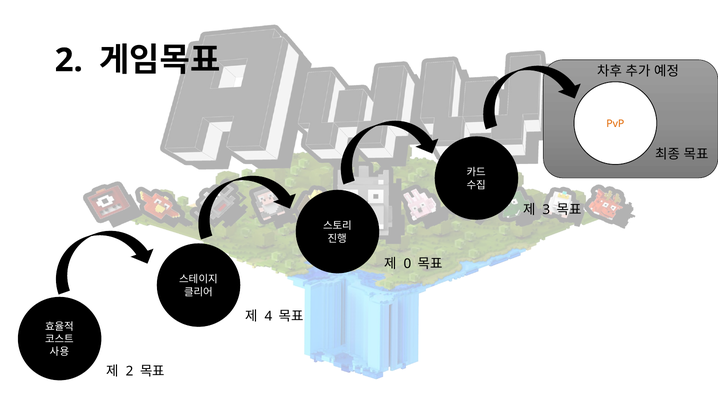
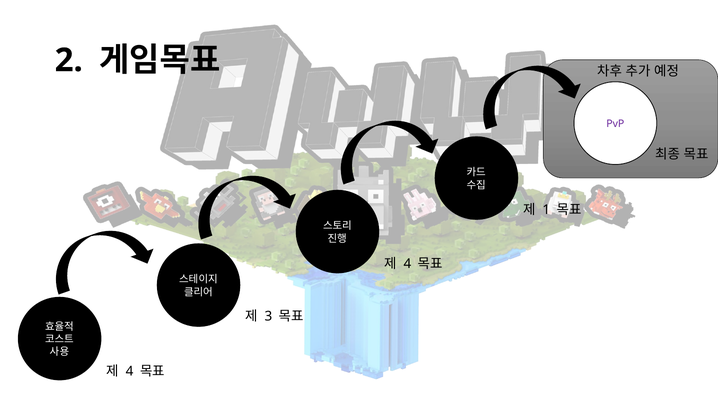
PvP colour: orange -> purple
3: 3 -> 1
0 at (407, 264): 0 -> 4
4: 4 -> 3
2 at (130, 371): 2 -> 4
